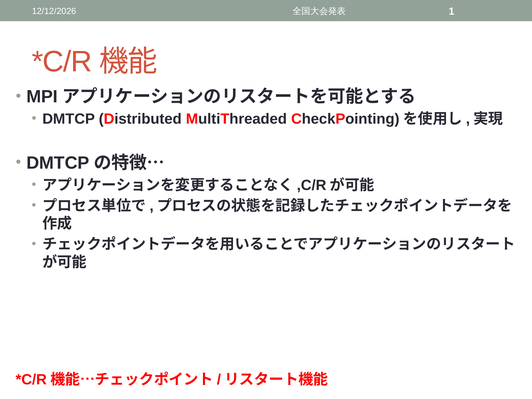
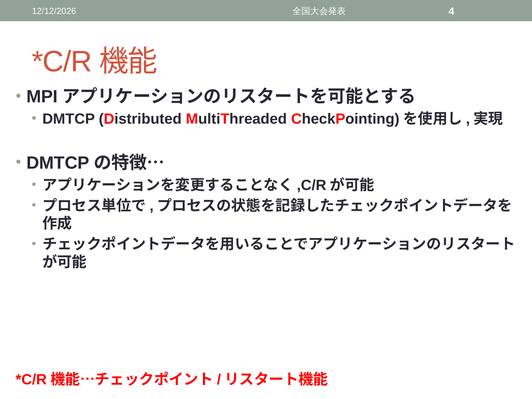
1: 1 -> 4
